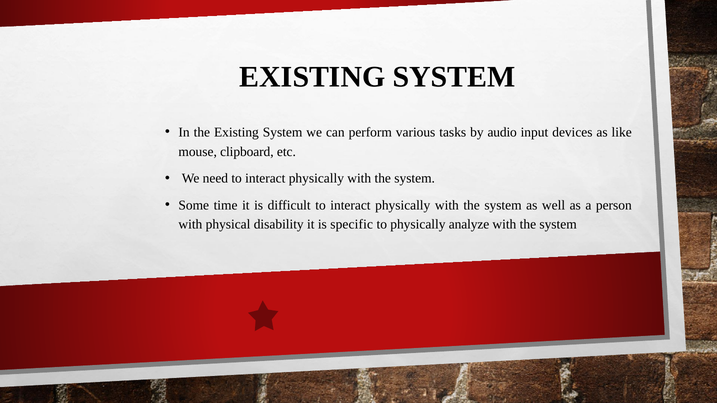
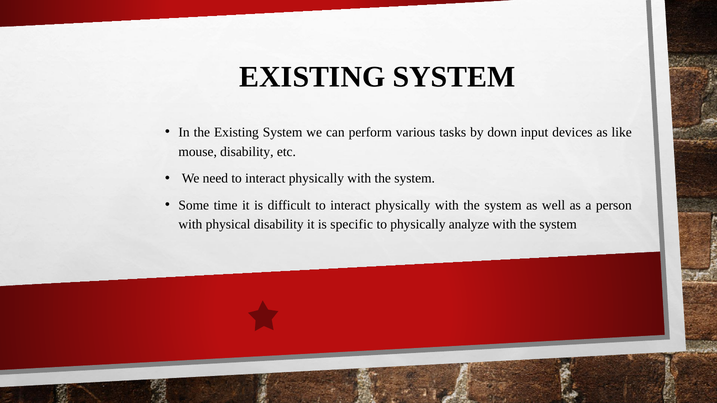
audio: audio -> down
mouse clipboard: clipboard -> disability
